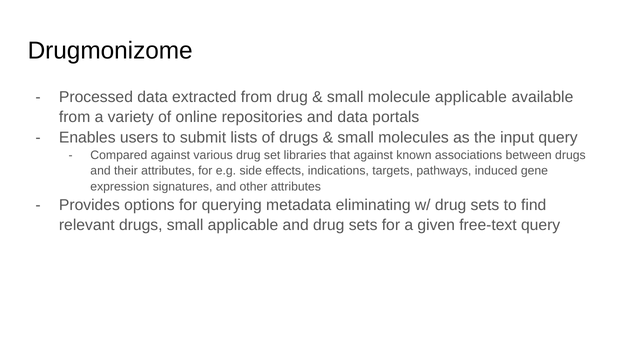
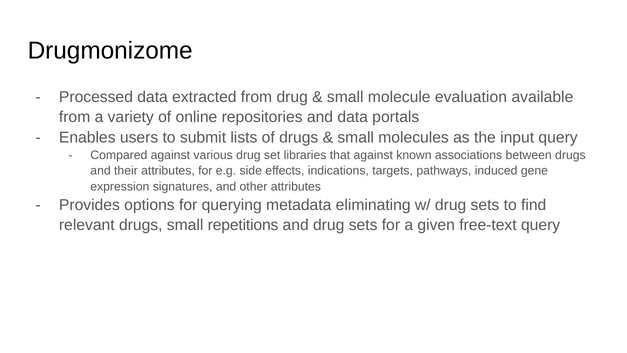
molecule applicable: applicable -> evaluation
small applicable: applicable -> repetitions
